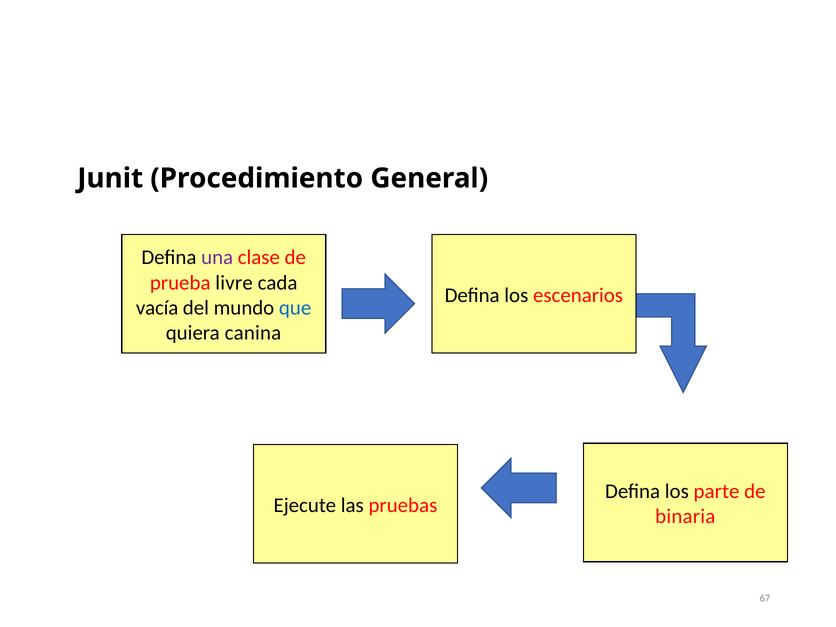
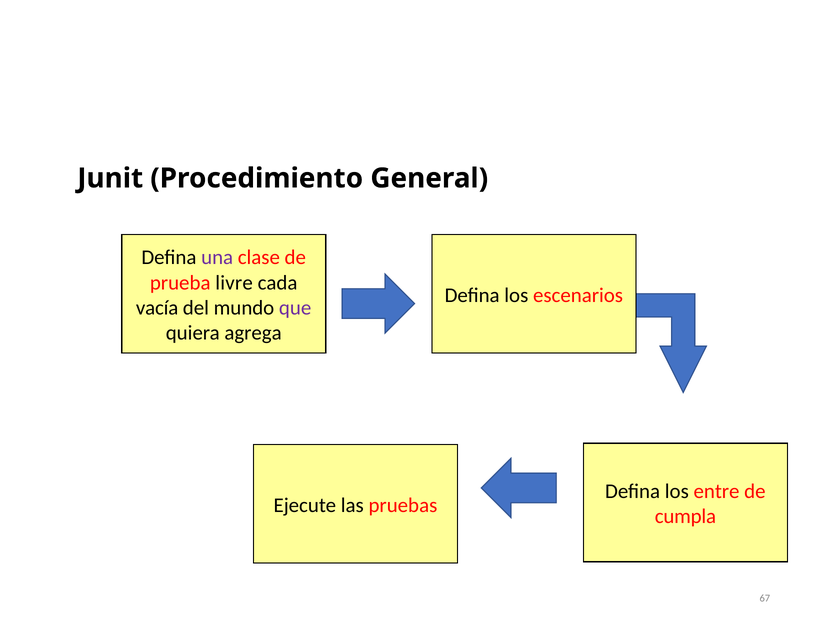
que colour: blue -> purple
canina: canina -> agrega
parte: parte -> entre
binaria: binaria -> cumpla
